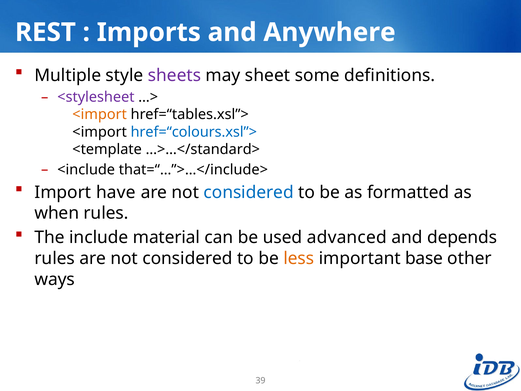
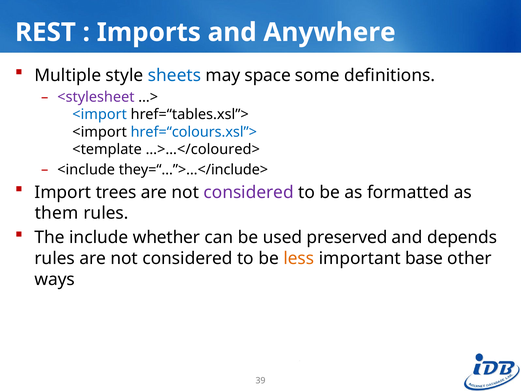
sheets colour: purple -> blue
sheet: sheet -> space
<import at (100, 114) colour: orange -> blue
…>…</standard>: …>…</standard> -> …>…</coloured>
that=“…”>…</include>: that=“…”>…</include> -> they=“…”>…</include>
have: have -> trees
considered at (249, 192) colour: blue -> purple
when: when -> them
material: material -> whether
advanced: advanced -> preserved
